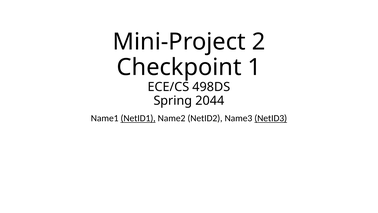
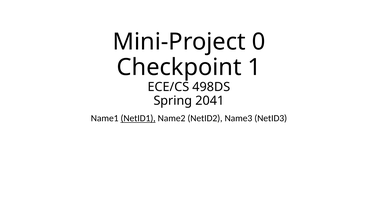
2: 2 -> 0
2044: 2044 -> 2041
NetID3 underline: present -> none
